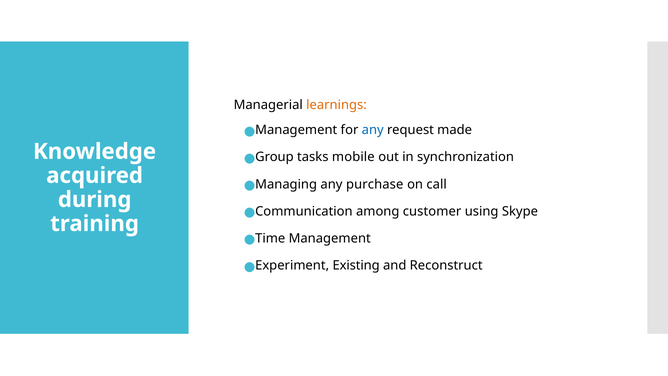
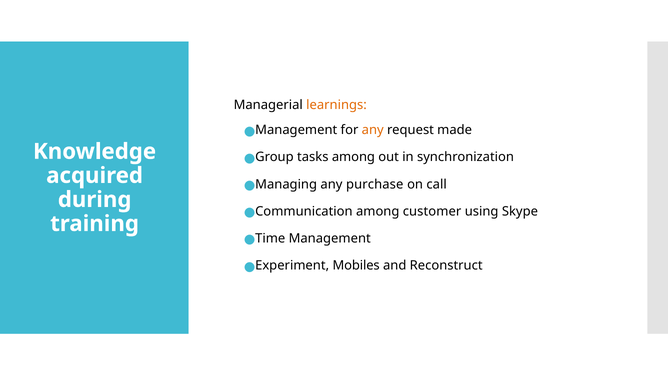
any at (373, 130) colour: blue -> orange
tasks mobile: mobile -> among
Existing: Existing -> Mobiles
